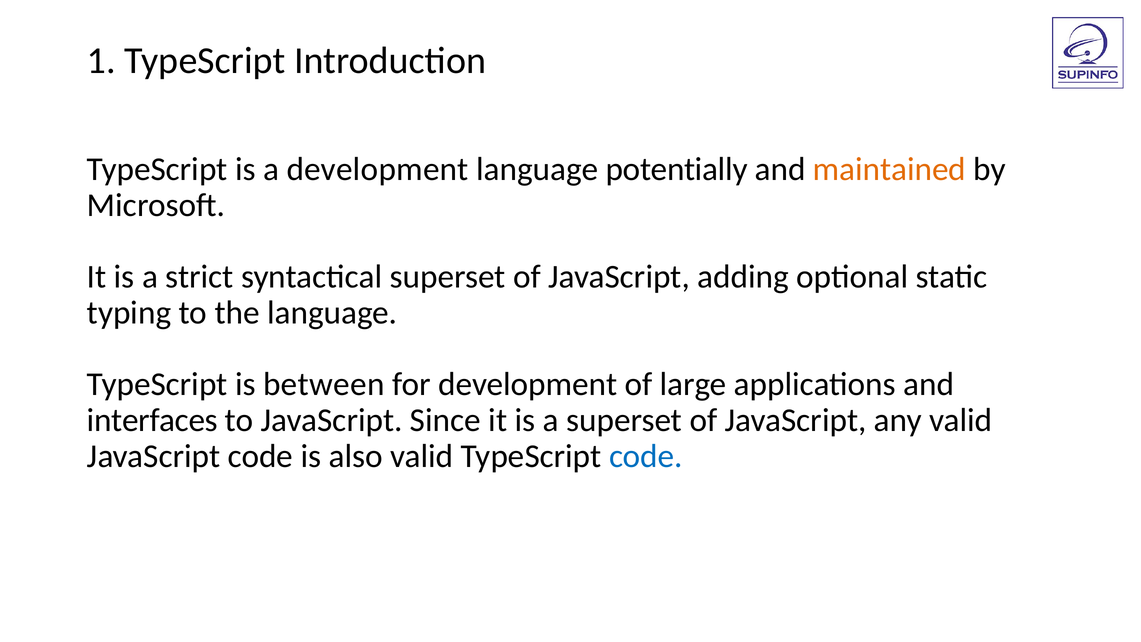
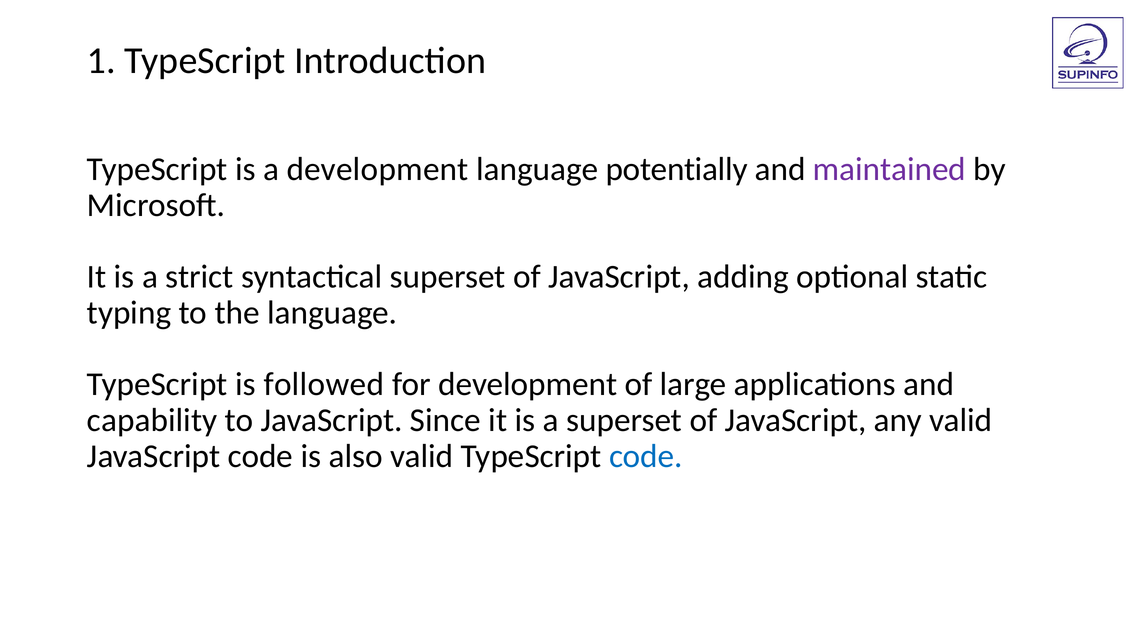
maintained colour: orange -> purple
between: between -> followed
interfaces: interfaces -> capability
